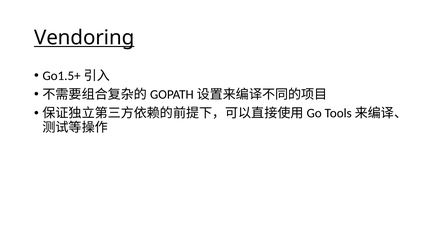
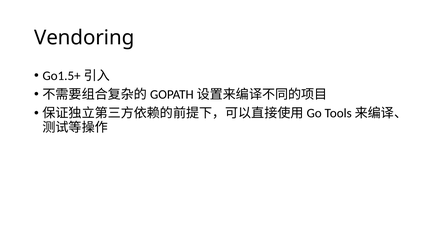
Vendoring underline: present -> none
